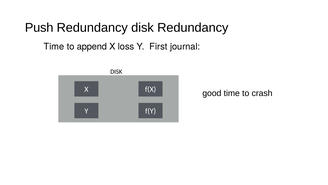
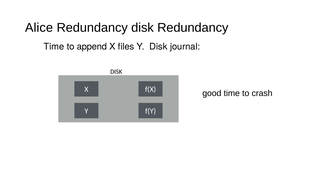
Push: Push -> Alice
loss: loss -> files
Y First: First -> Disk
